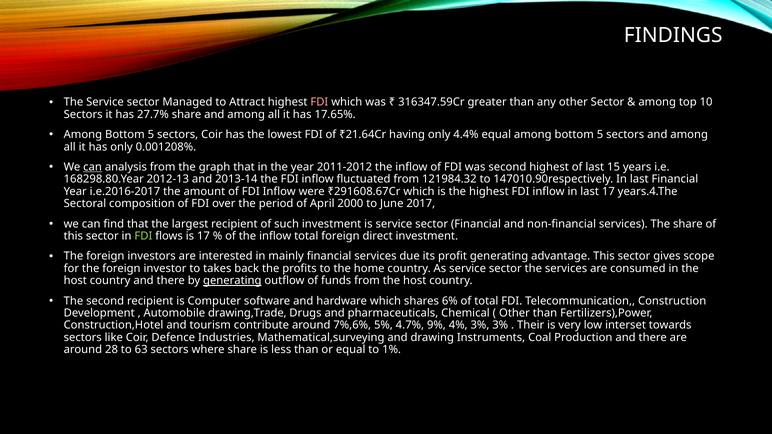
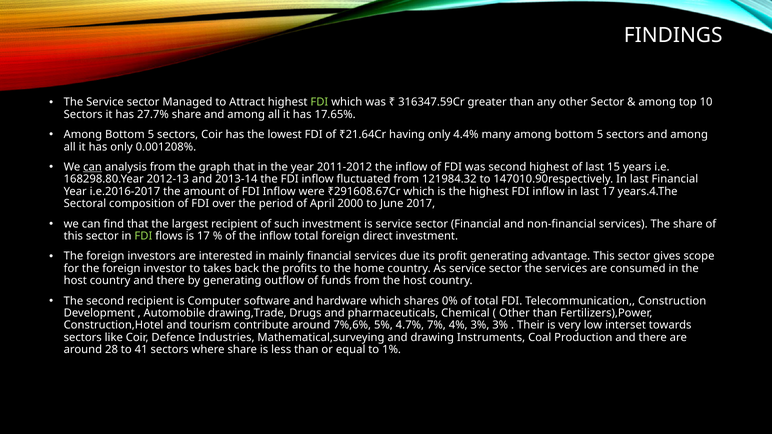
FDI at (319, 102) colour: pink -> light green
4.4% equal: equal -> many
generating at (232, 281) underline: present -> none
6%: 6% -> 0%
9%: 9% -> 7%
63: 63 -> 41
